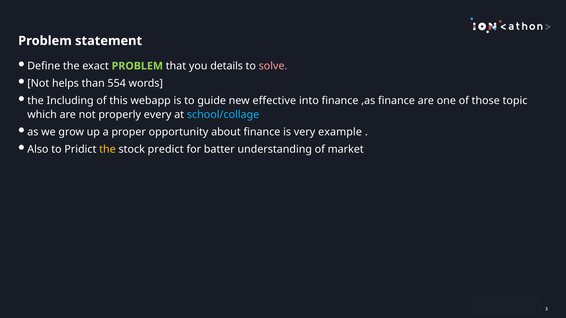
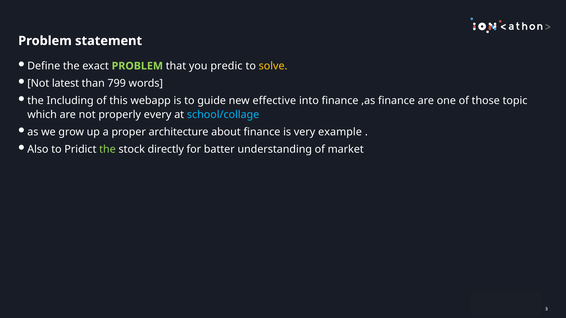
details: details -> predic
solve colour: pink -> yellow
helps: helps -> latest
554: 554 -> 799
opportunity: opportunity -> architecture
the at (107, 149) colour: yellow -> light green
predict: predict -> directly
